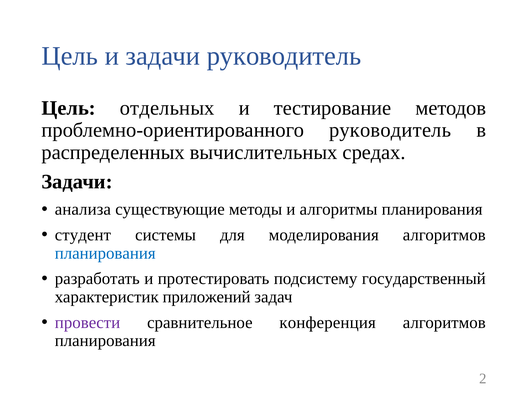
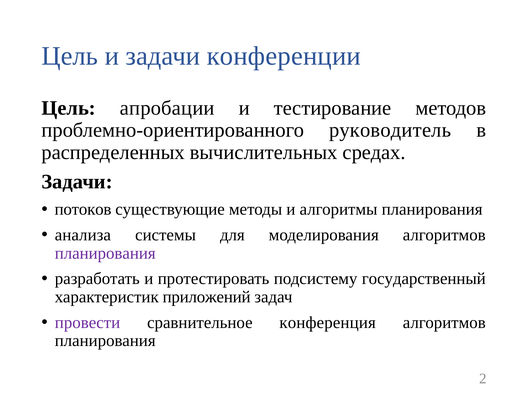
задачи руководитель: руководитель -> конференции
отдельных: отдельных -> апробации
анализа: анализа -> потоков
студент: студент -> анализа
планирования at (105, 253) colour: blue -> purple
